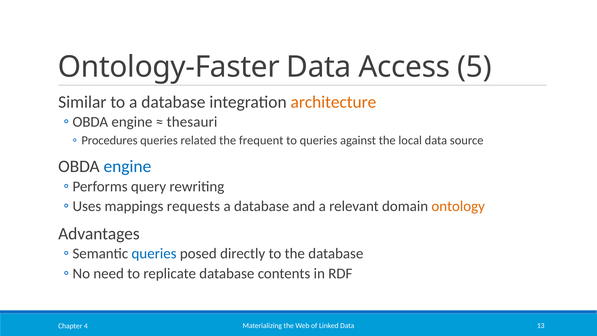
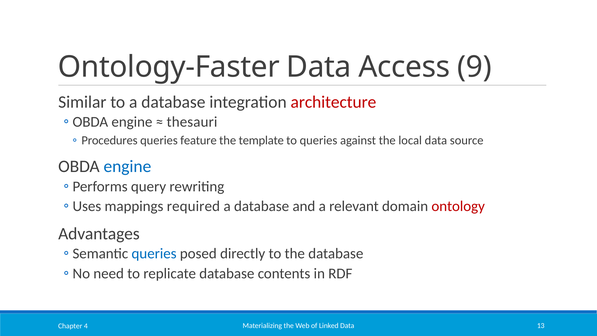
5: 5 -> 9
architecture colour: orange -> red
related: related -> feature
frequent: frequent -> template
requests: requests -> required
ontology colour: orange -> red
